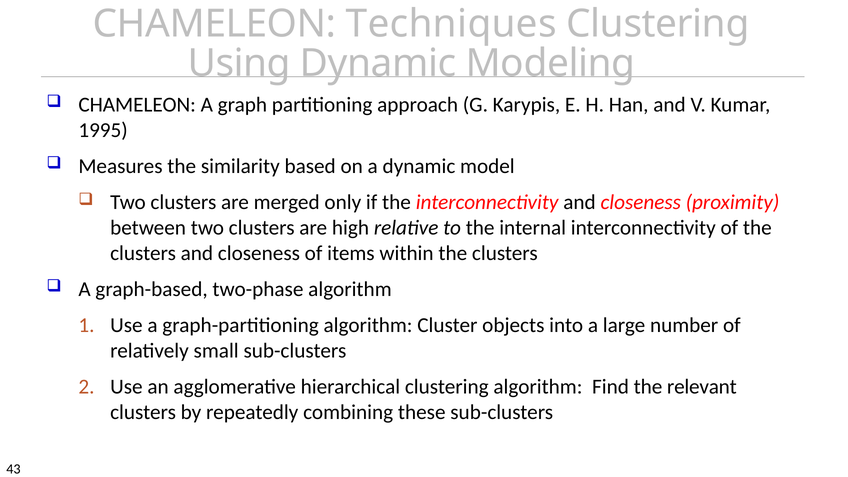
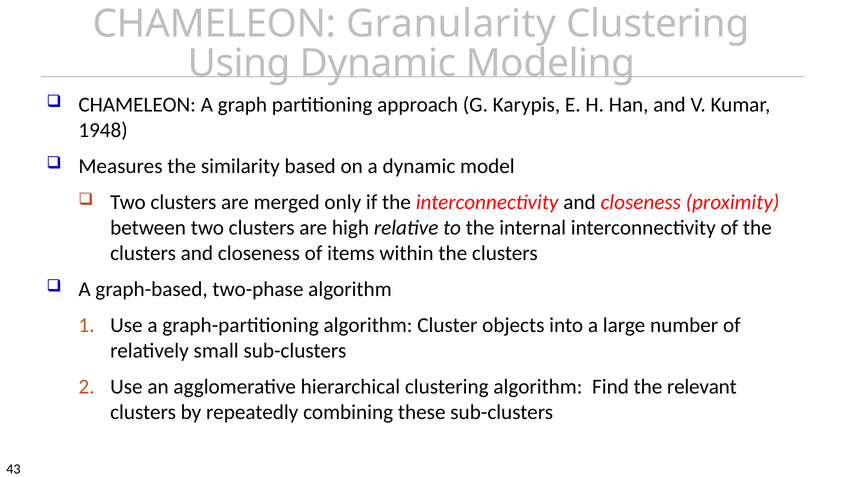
Techniques: Techniques -> Granularity
1995: 1995 -> 1948
